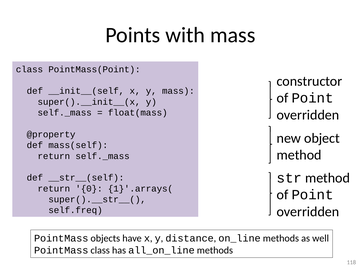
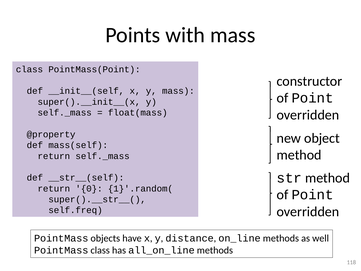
1}'.arrays(: 1}'.arrays( -> 1}'.random(
